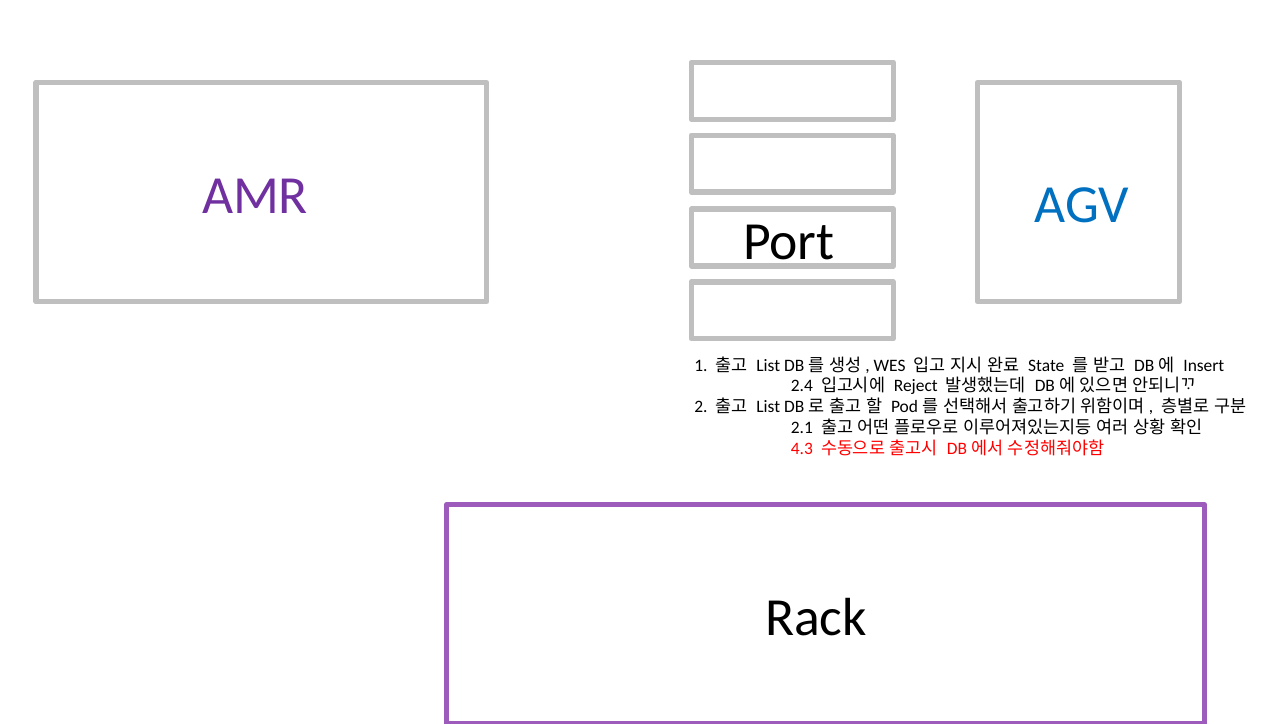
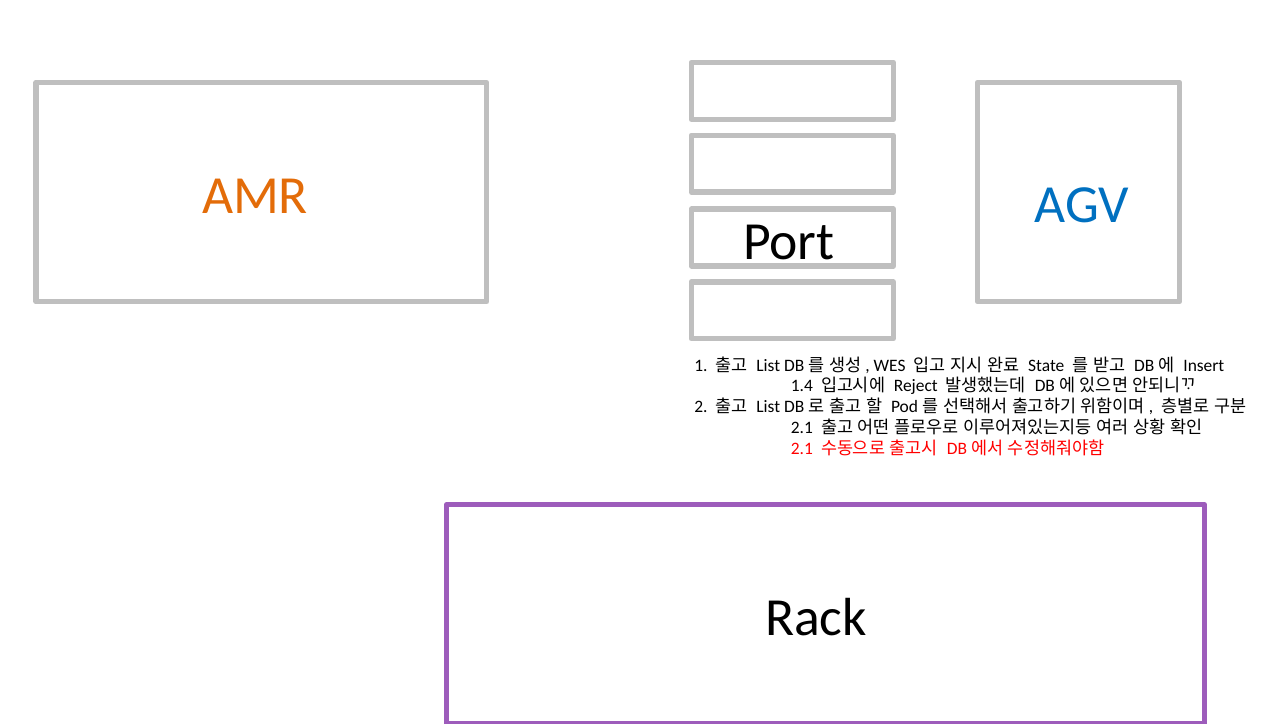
AMR colour: purple -> orange
2.4: 2.4 -> 1.4
4.3 at (802, 449): 4.3 -> 2.1
